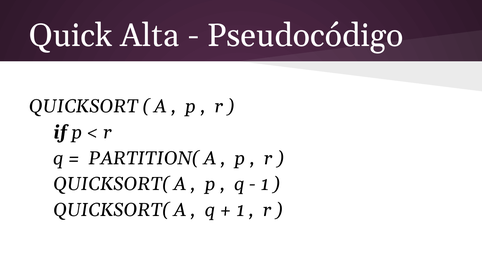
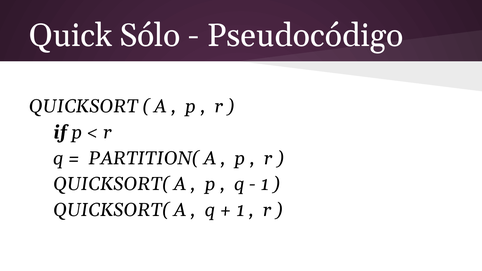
Alta: Alta -> Sólo
